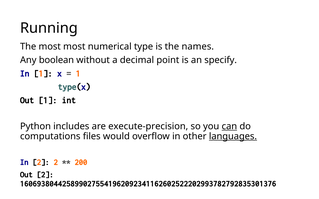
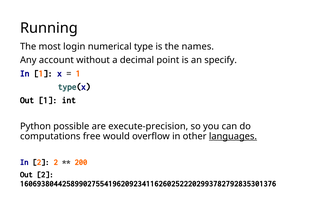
most most: most -> login
boolean: boolean -> account
includes: includes -> possible
can underline: present -> none
files: files -> free
